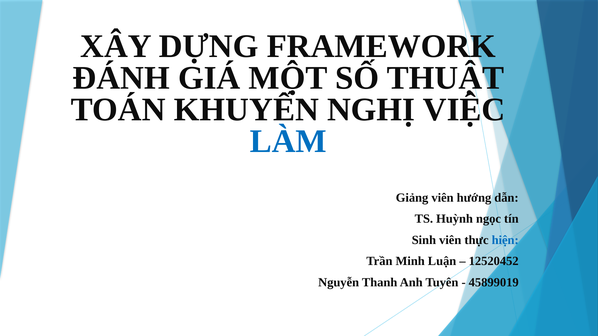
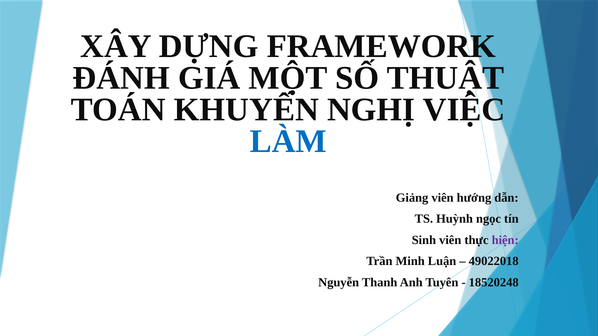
hiện colour: blue -> purple
12520452: 12520452 -> 49022018
45899019: 45899019 -> 18520248
